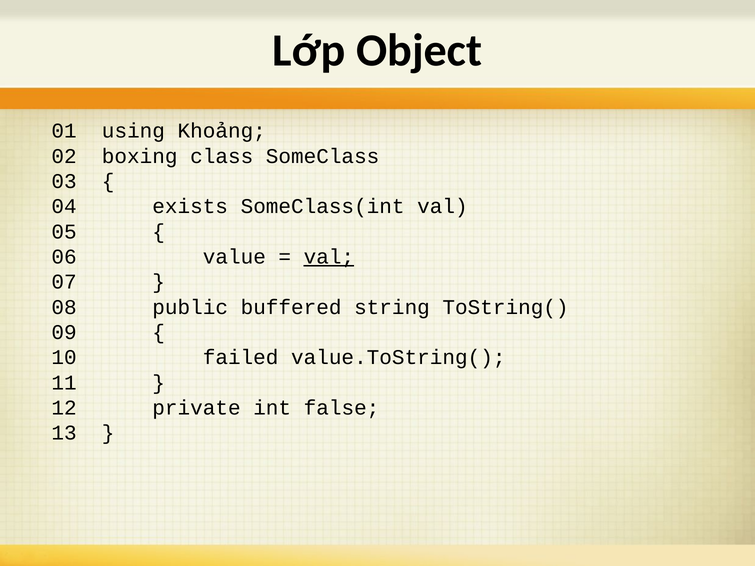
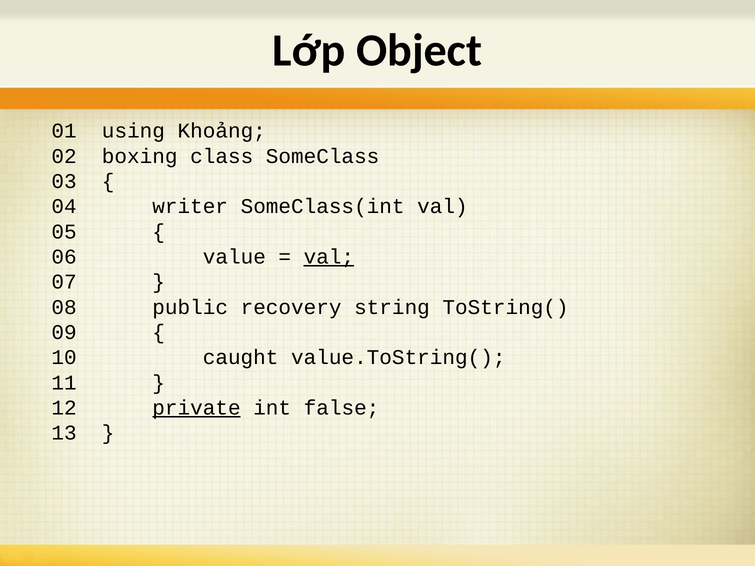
exists: exists -> writer
buffered: buffered -> recovery
failed: failed -> caught
private underline: none -> present
